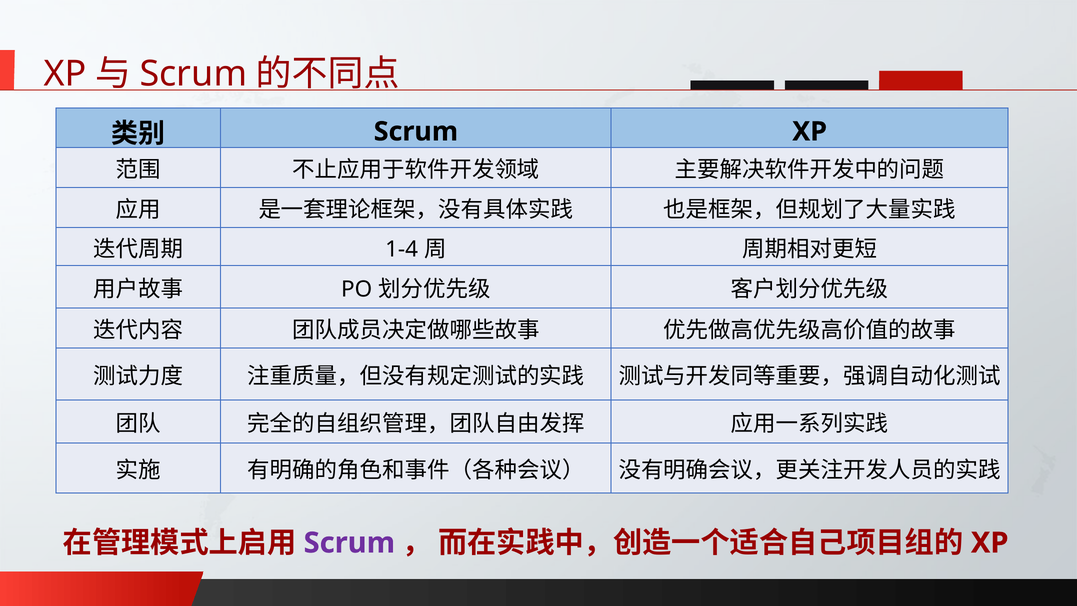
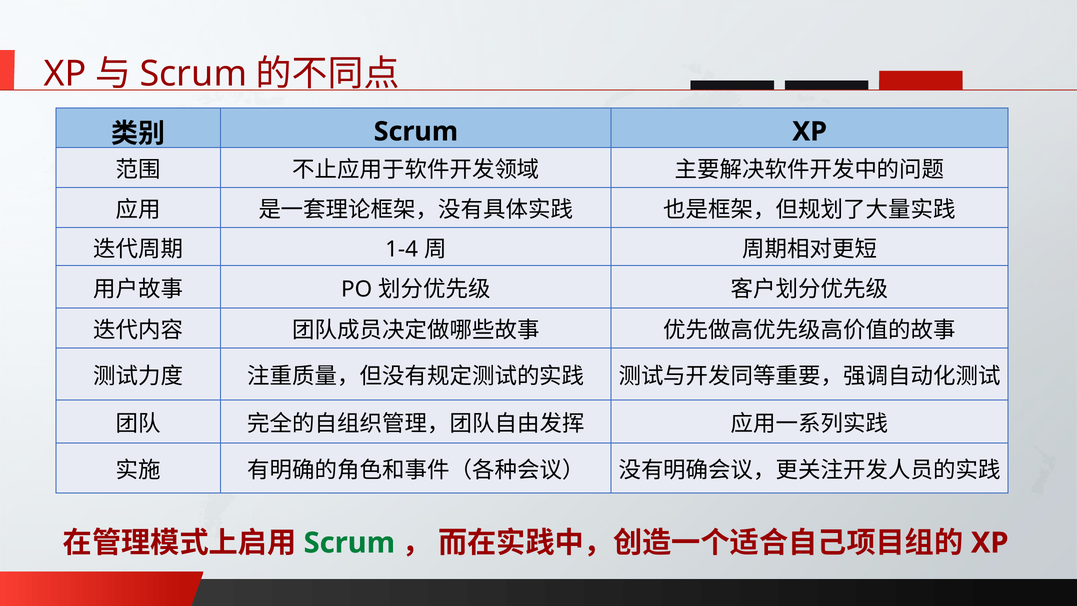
Scrum at (349, 543) colour: purple -> green
